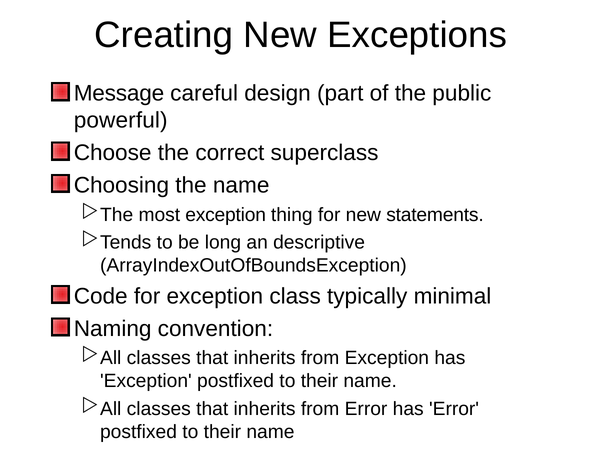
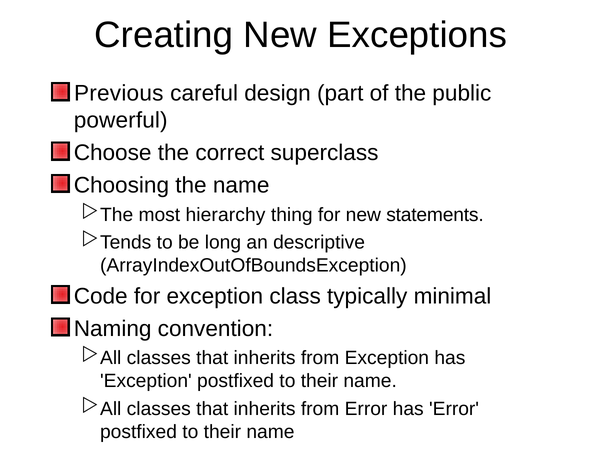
Message: Message -> Previous
most exception: exception -> hierarchy
